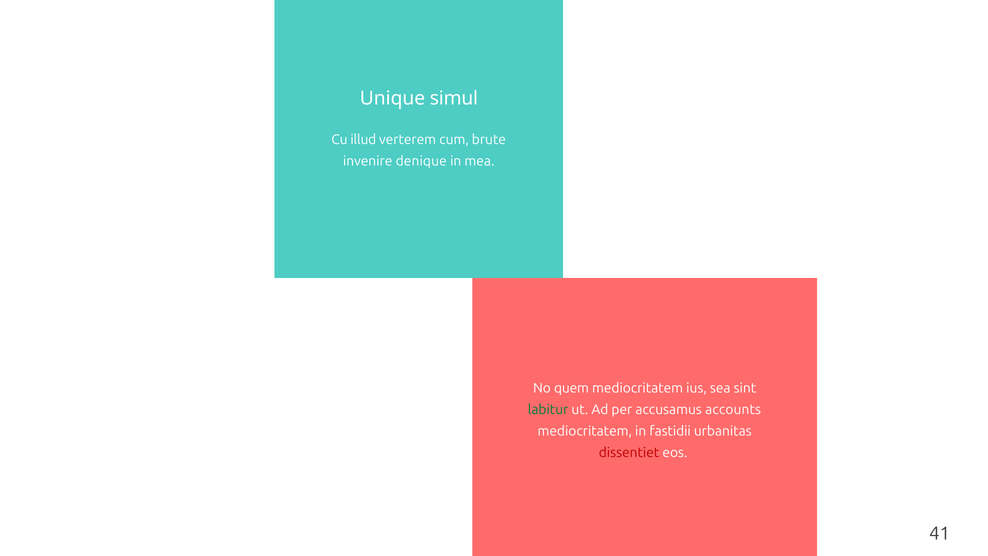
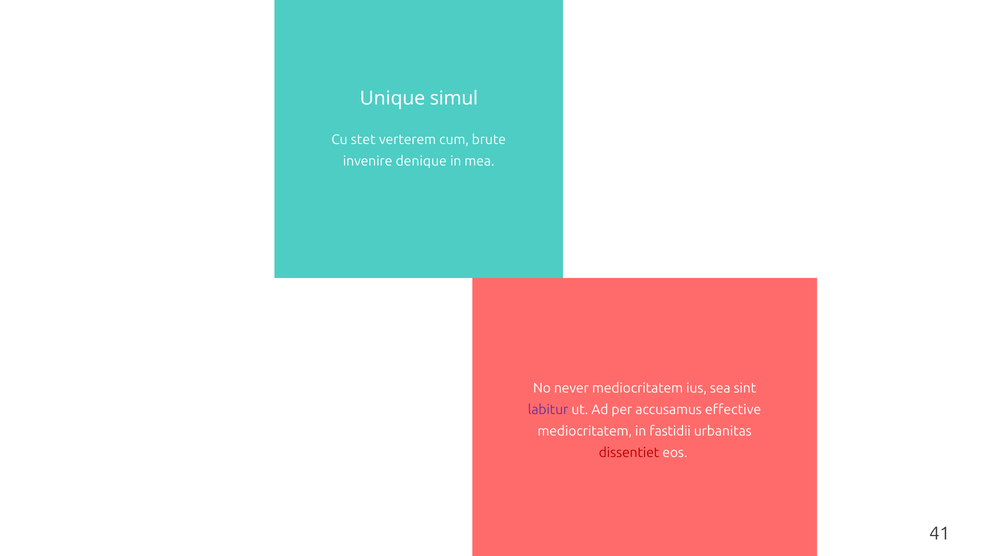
illud: illud -> stet
quem: quem -> never
labitur colour: green -> purple
accounts: accounts -> effective
